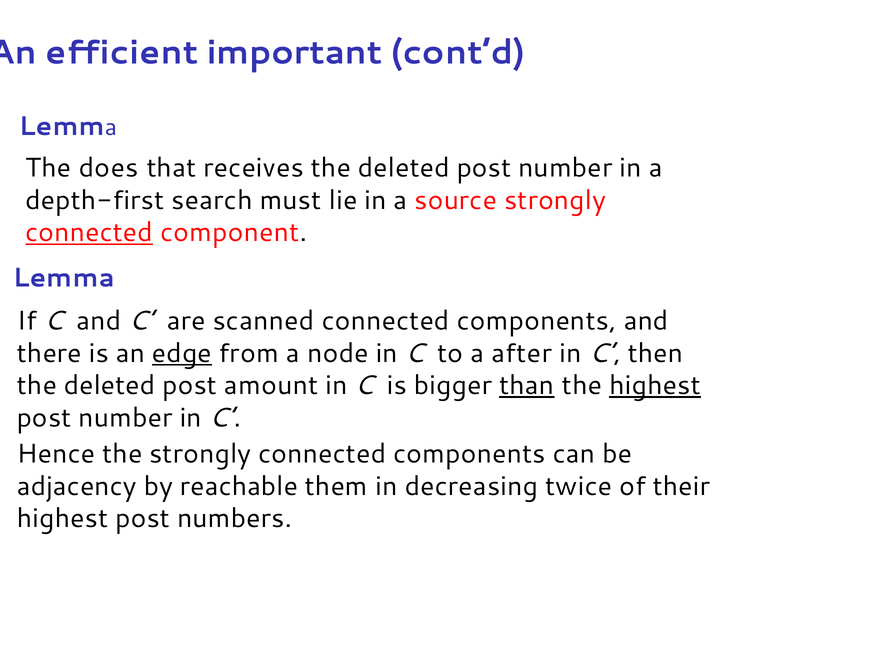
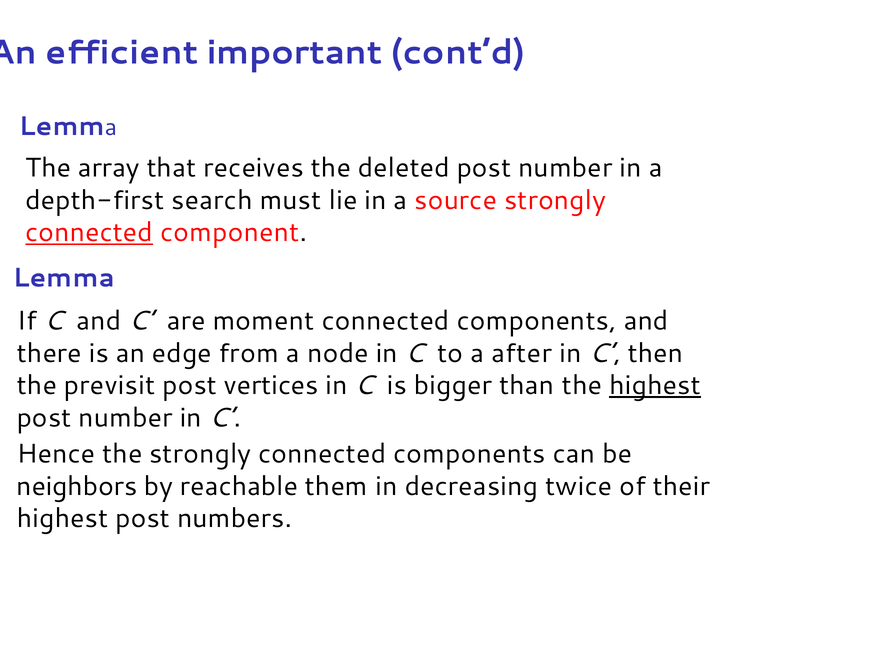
does: does -> array
scanned: scanned -> moment
edge underline: present -> none
deleted at (110, 385): deleted -> previsit
amount: amount -> vertices
than underline: present -> none
adjacency: adjacency -> neighbors
